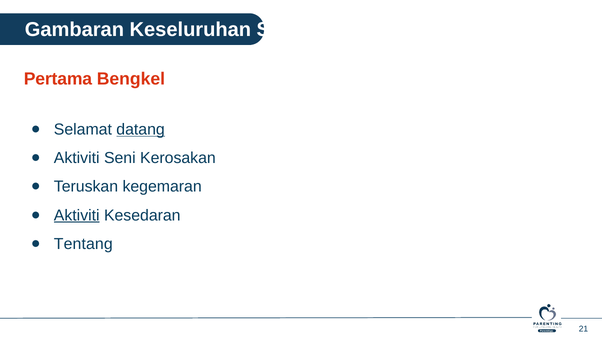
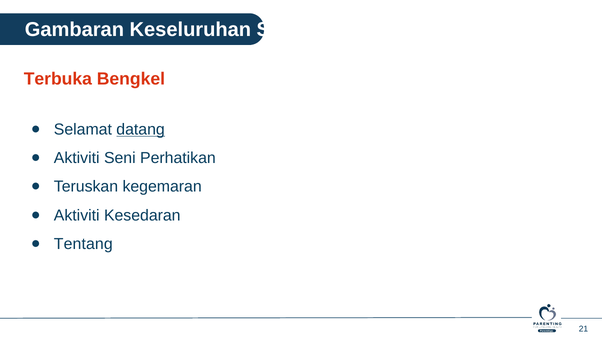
Pertama: Pertama -> Terbuka
Kerosakan: Kerosakan -> Perhatikan
Aktiviti at (77, 215) underline: present -> none
